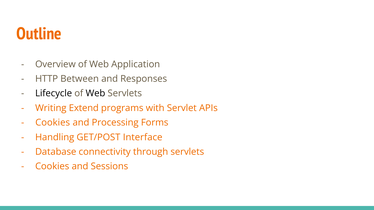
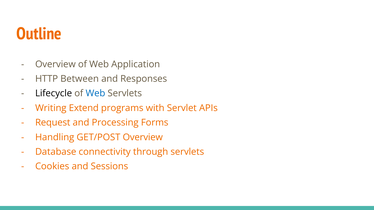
Web at (95, 94) colour: black -> blue
Cookies at (53, 123): Cookies -> Request
GET/POST Interface: Interface -> Overview
